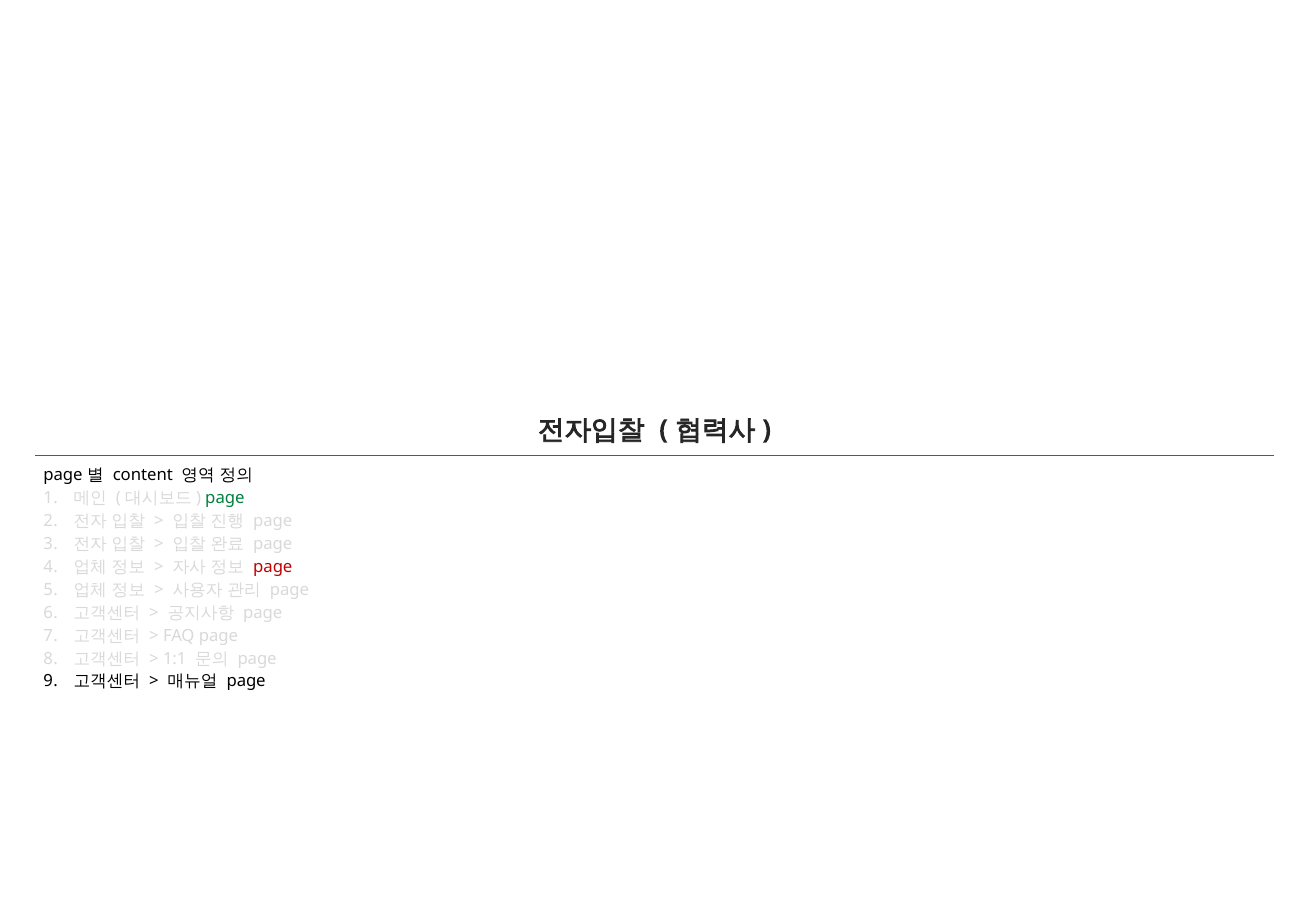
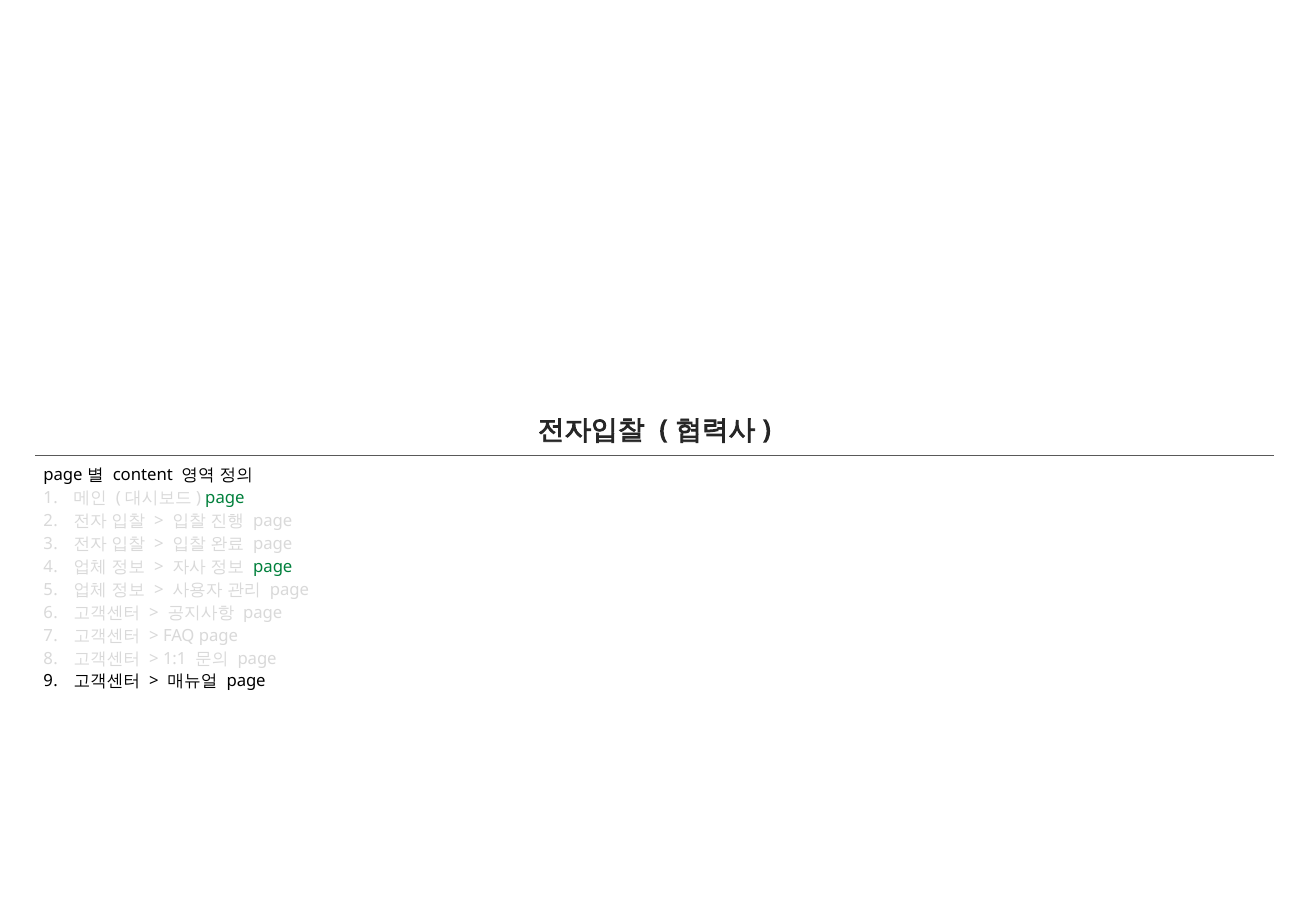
page at (273, 567) colour: red -> green
